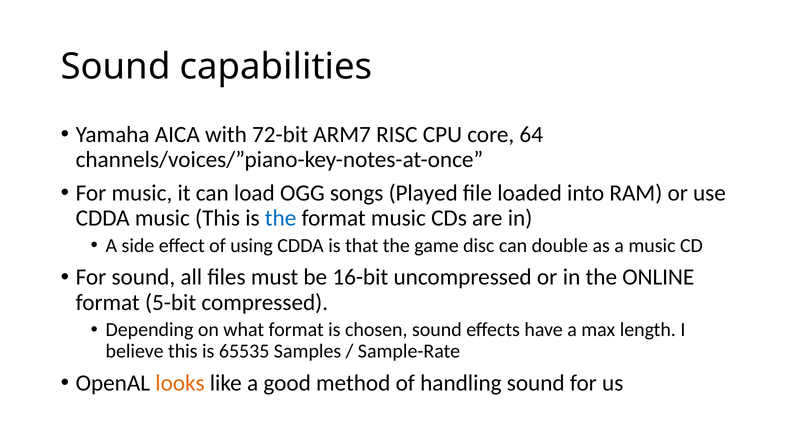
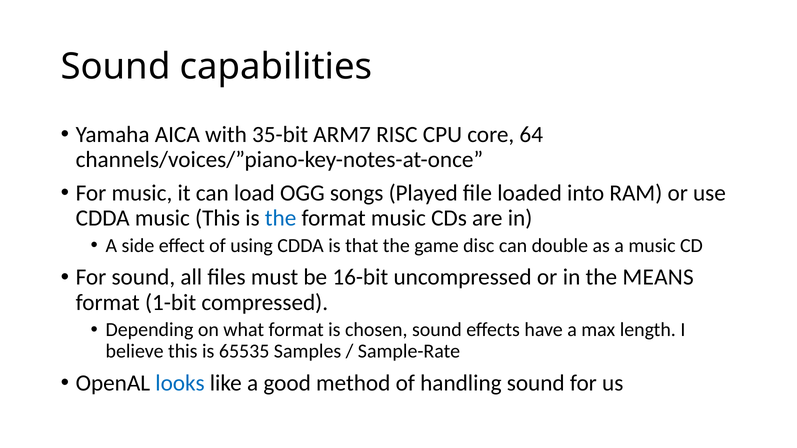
72-bit: 72-bit -> 35-bit
ONLINE: ONLINE -> MEANS
5-bit: 5-bit -> 1-bit
looks colour: orange -> blue
